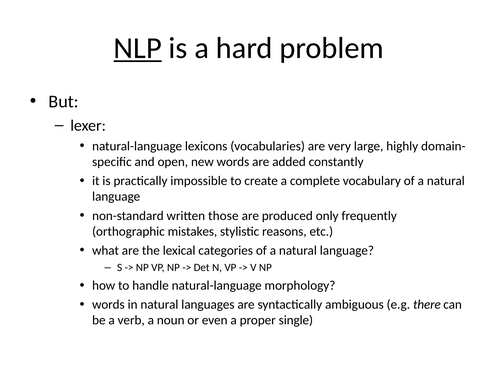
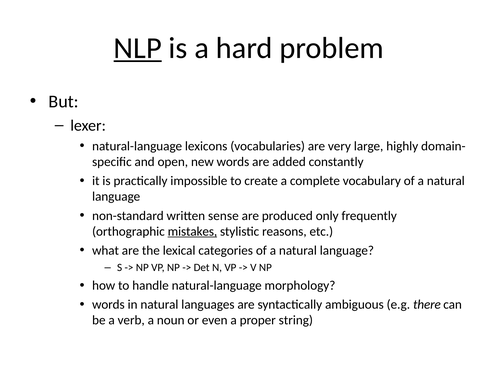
those: those -> sense
mistakes underline: none -> present
single: single -> string
